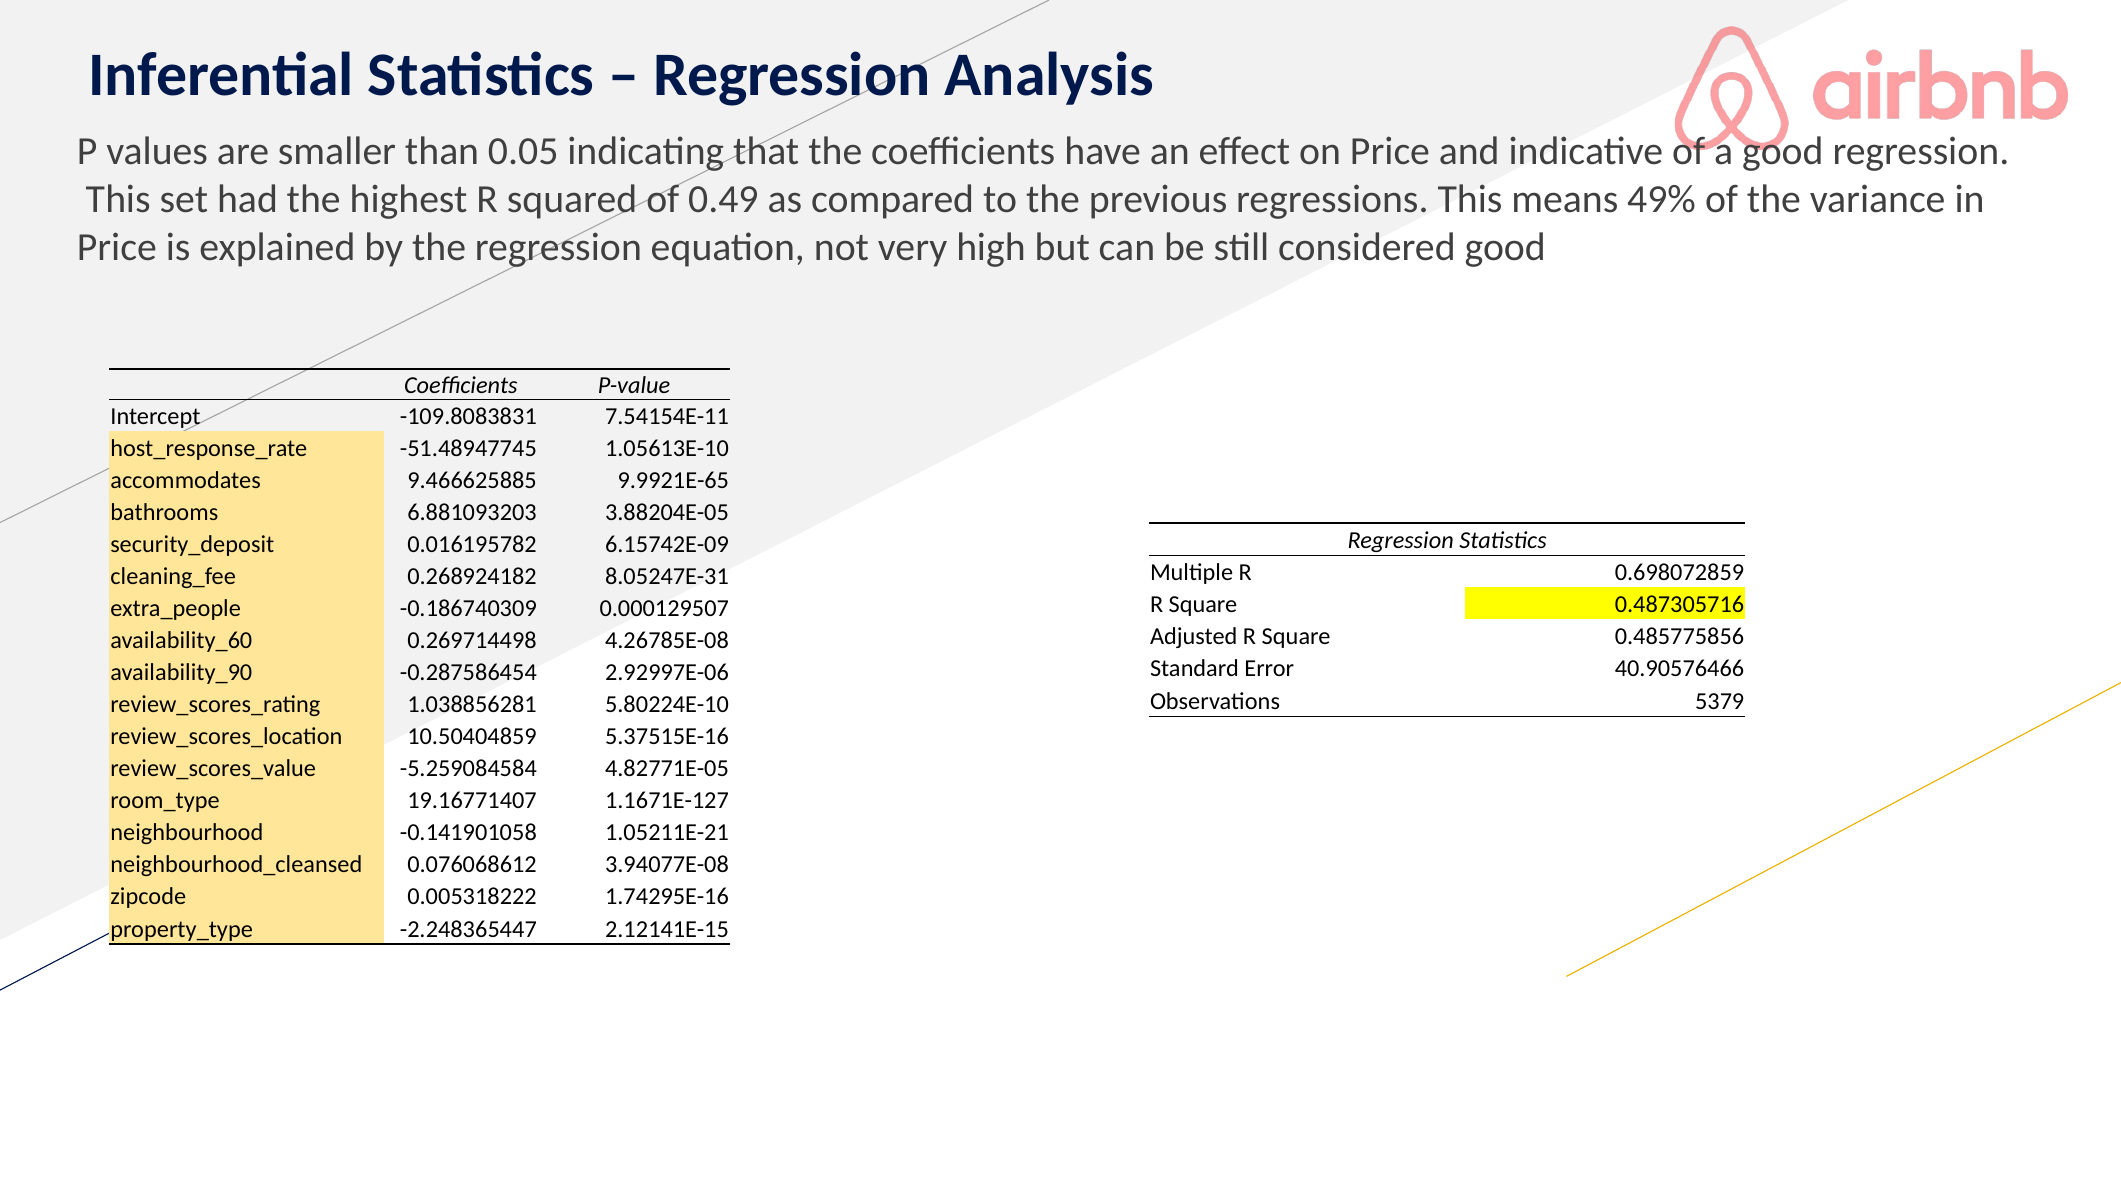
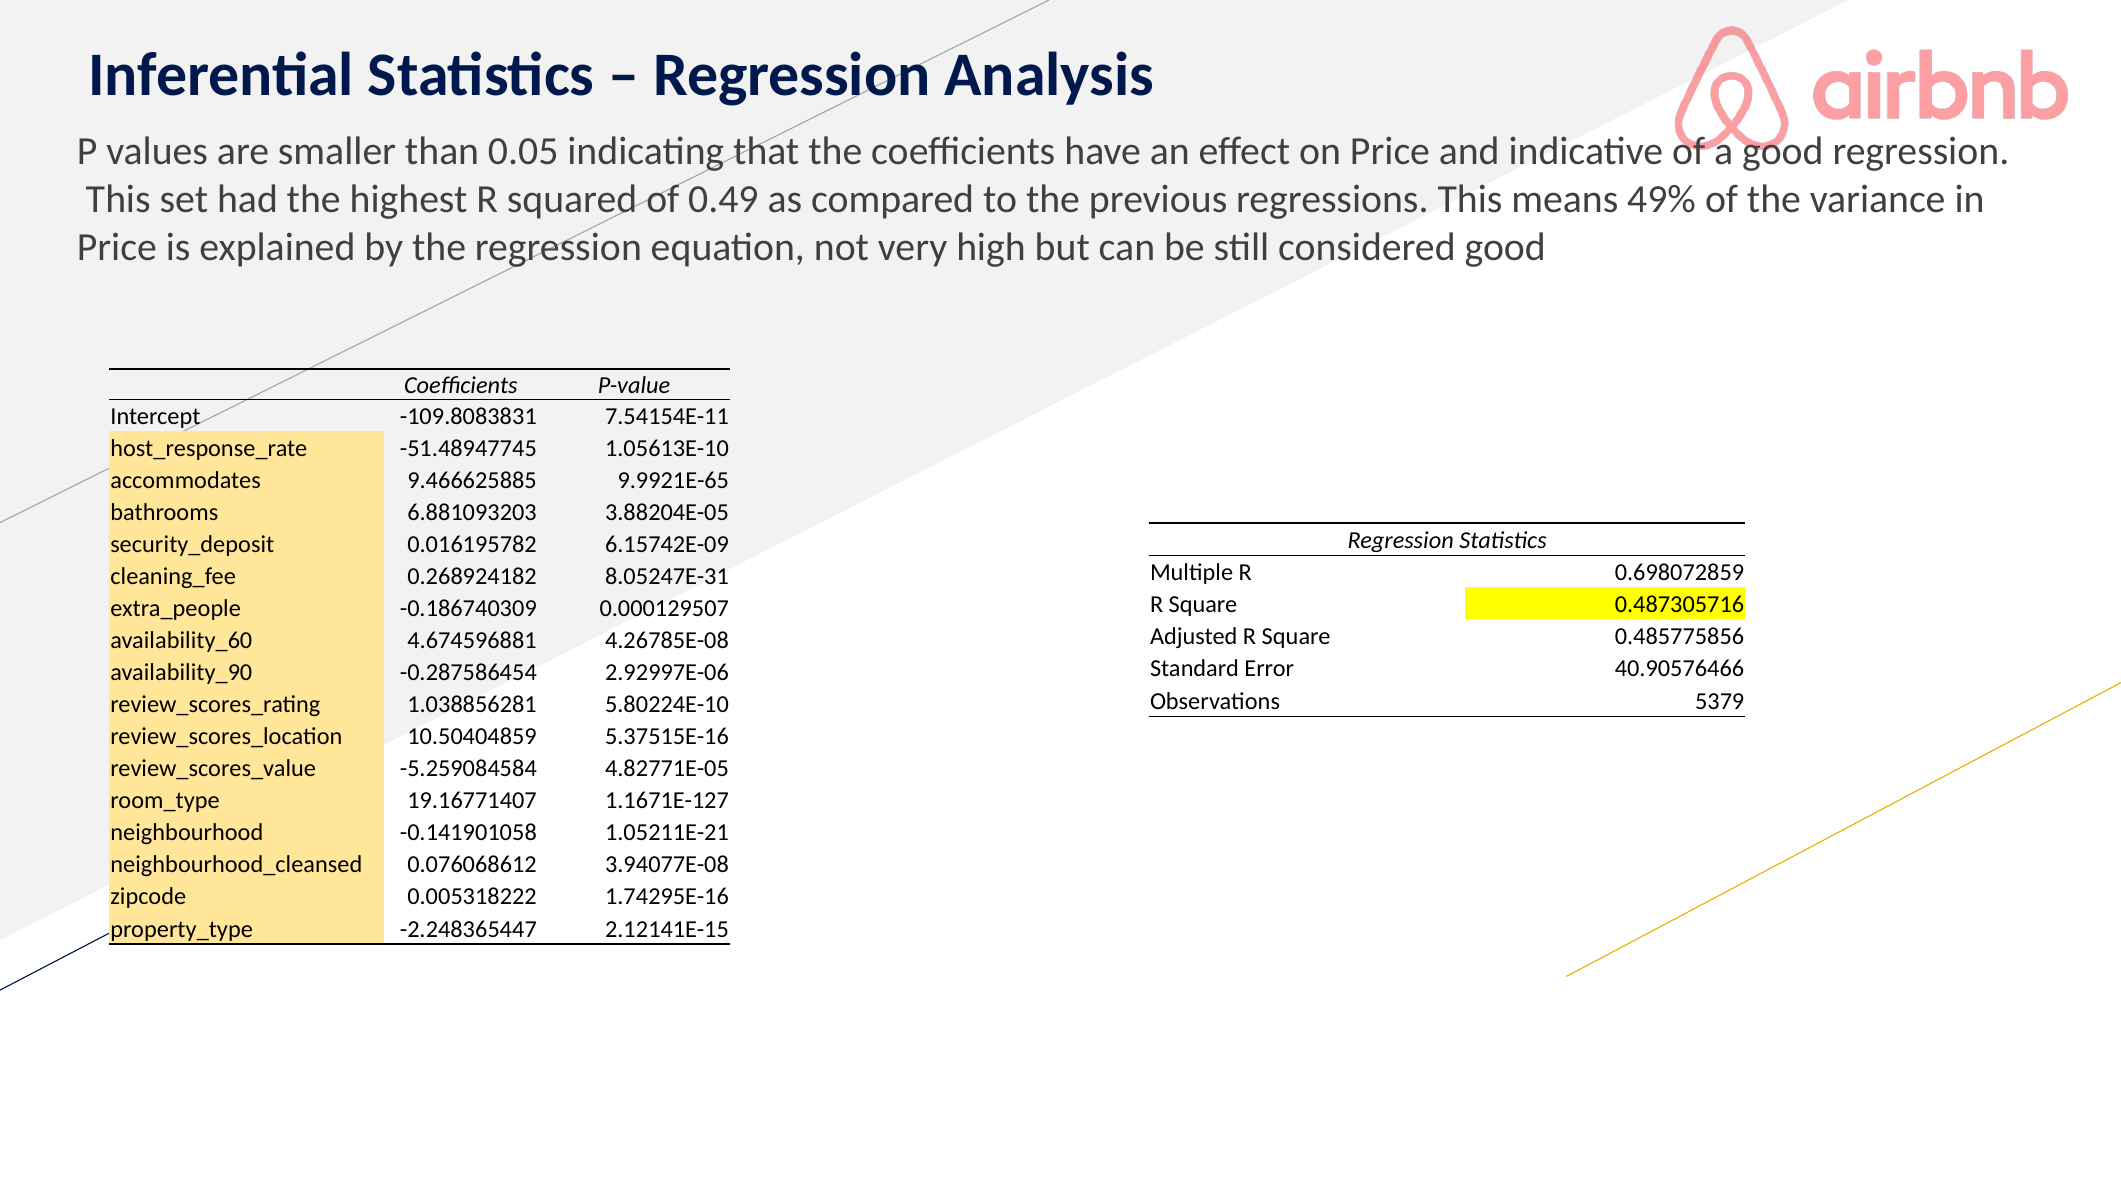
0.269714498: 0.269714498 -> 4.674596881
